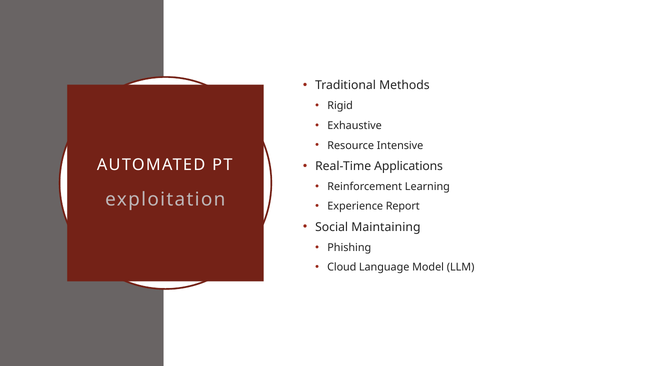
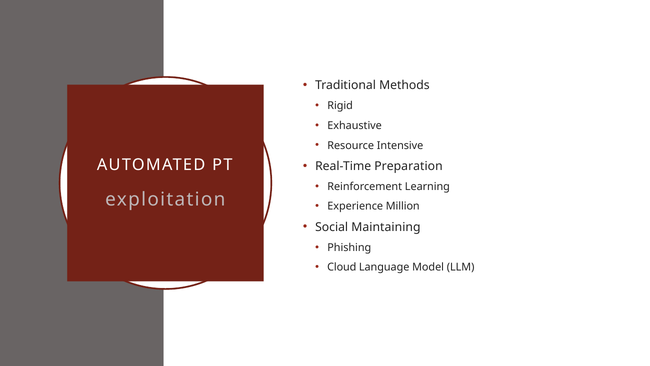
Applications: Applications -> Preparation
Report: Report -> Million
